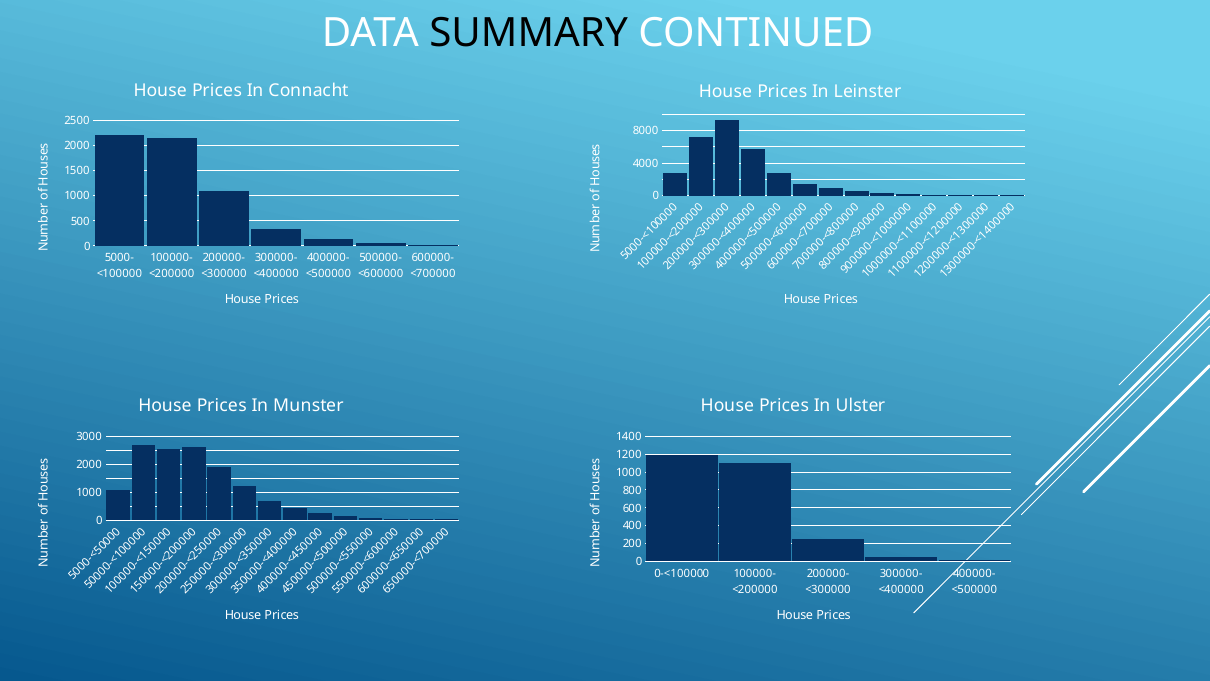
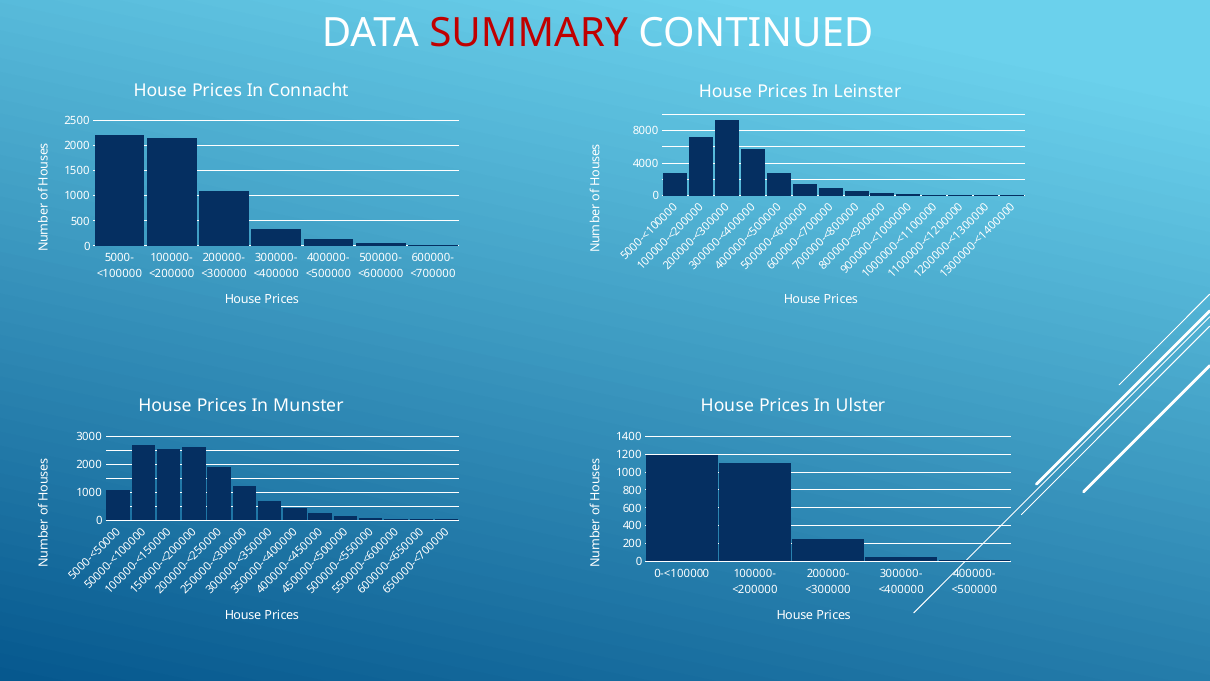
SUMMARY colour: black -> red
